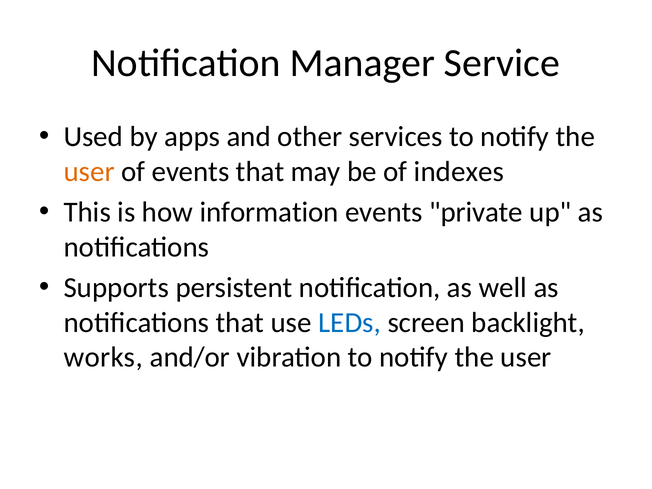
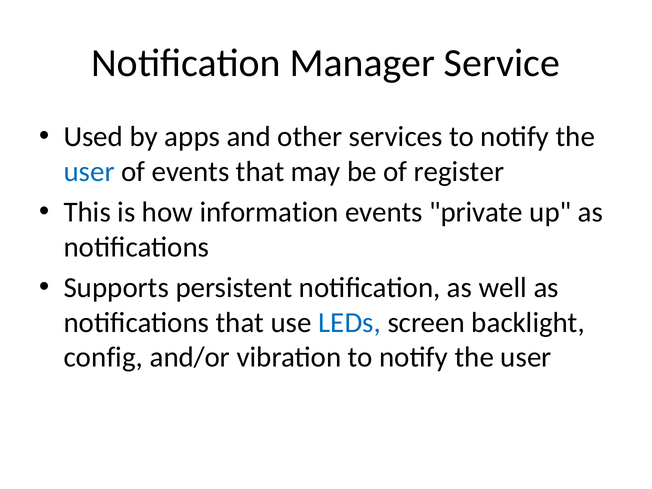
user at (89, 172) colour: orange -> blue
indexes: indexes -> register
works: works -> config
